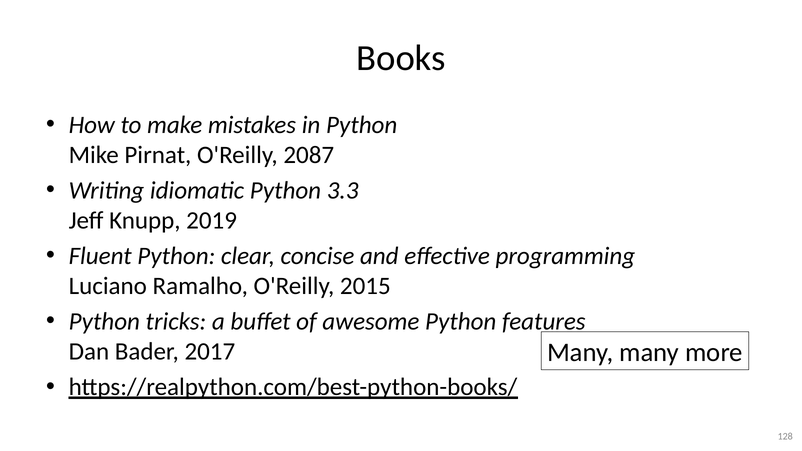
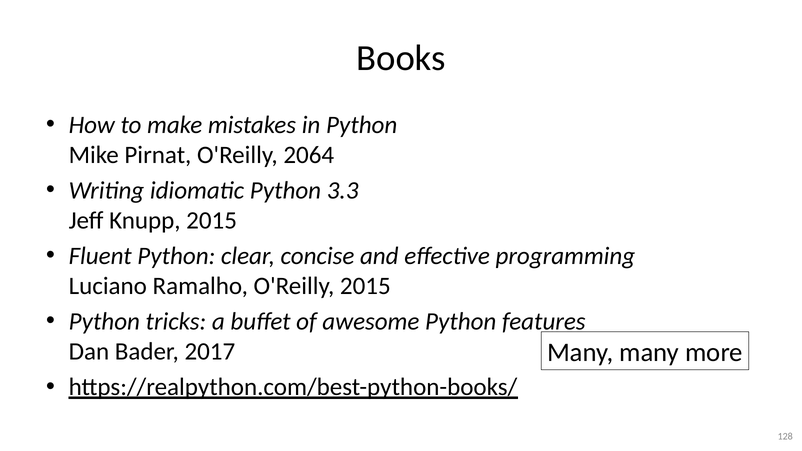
2087: 2087 -> 2064
Knupp 2019: 2019 -> 2015
